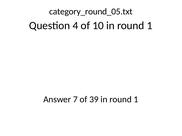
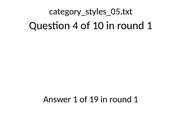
category_round_05.txt: category_round_05.txt -> category_styles_05.txt
Answer 7: 7 -> 1
39: 39 -> 19
